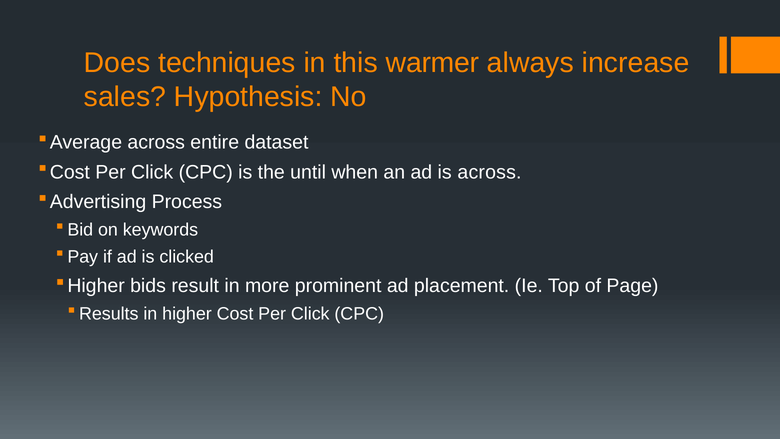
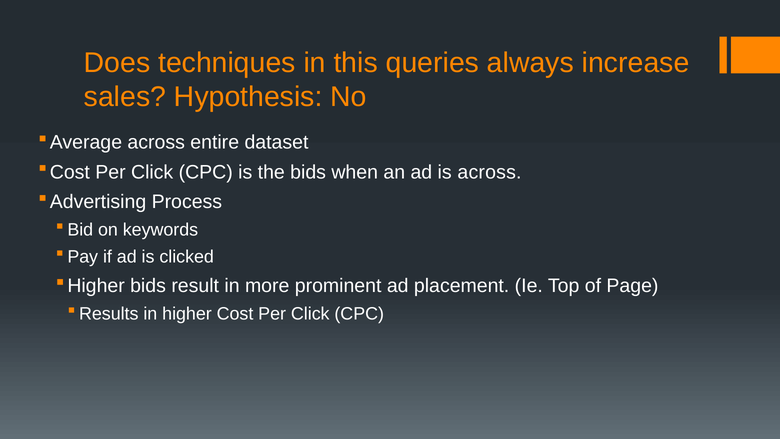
warmer: warmer -> queries
the until: until -> bids
